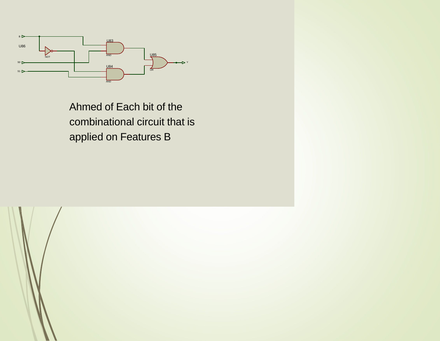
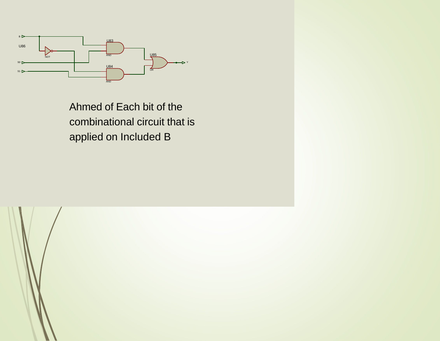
Features: Features -> Included
